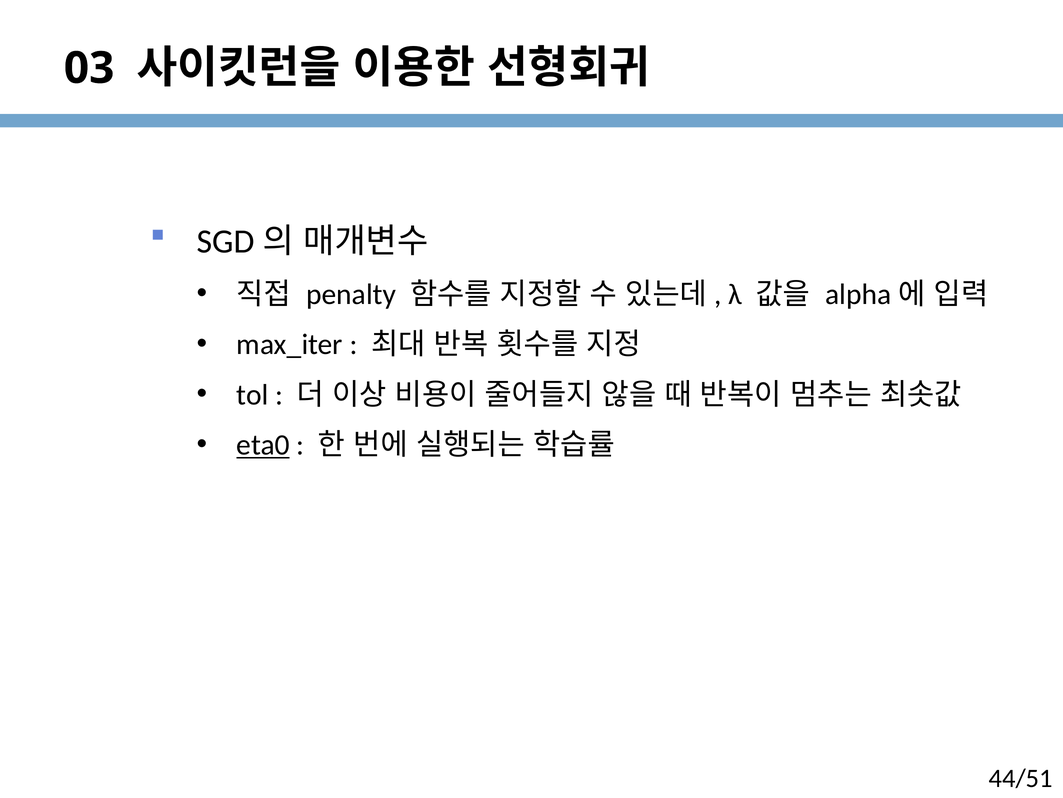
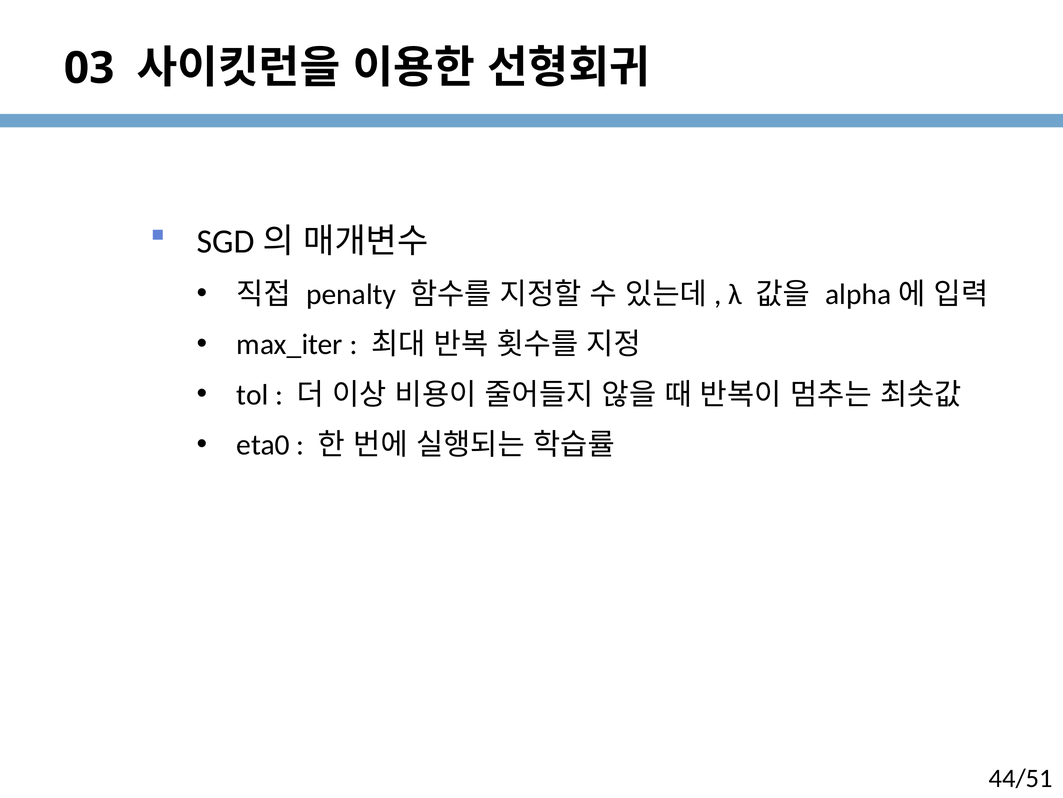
eta0 underline: present -> none
